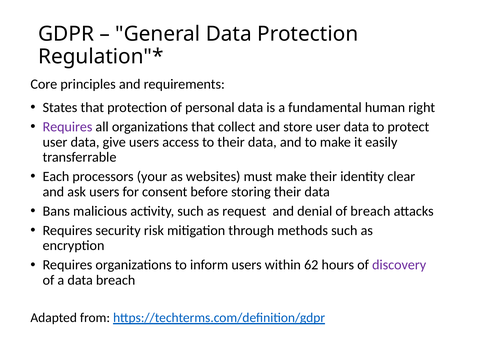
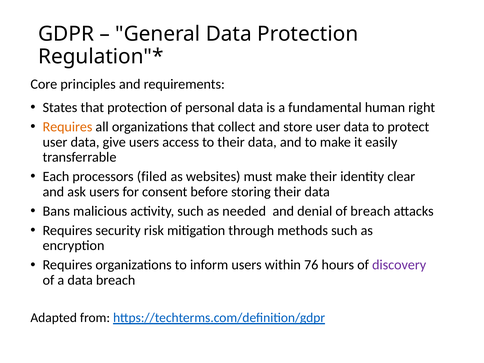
Requires at (67, 127) colour: purple -> orange
your: your -> filed
request: request -> needed
62: 62 -> 76
